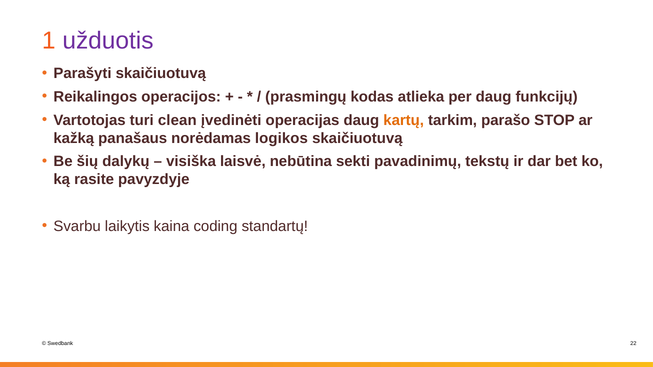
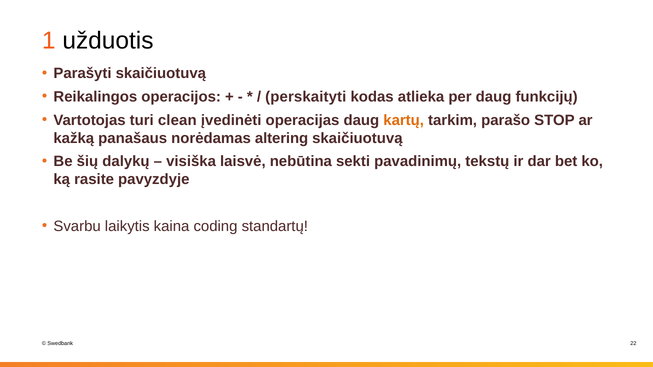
užduotis colour: purple -> black
prasmingų: prasmingų -> perskaityti
logikos: logikos -> altering
